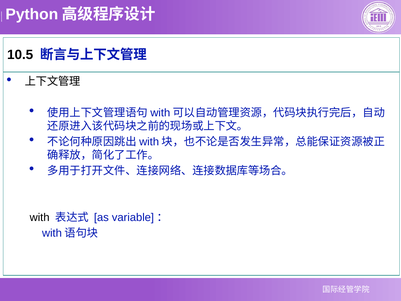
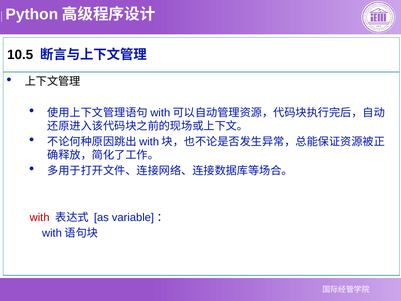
with colour: black -> red
